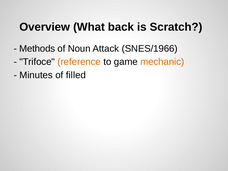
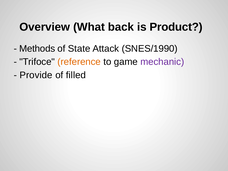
Scratch: Scratch -> Product
Noun: Noun -> State
SNES/1966: SNES/1966 -> SNES/1990
mechanic colour: orange -> purple
Minutes: Minutes -> Provide
